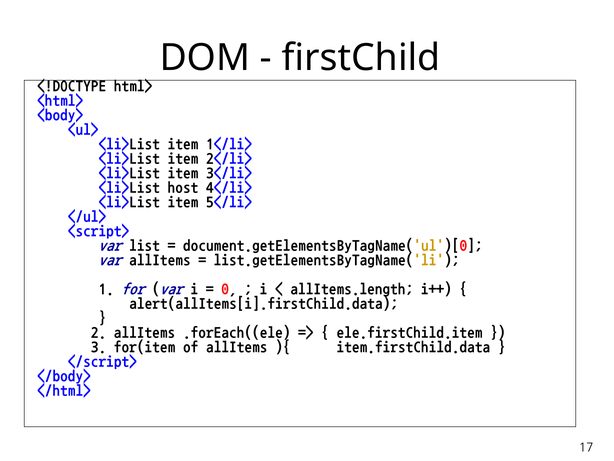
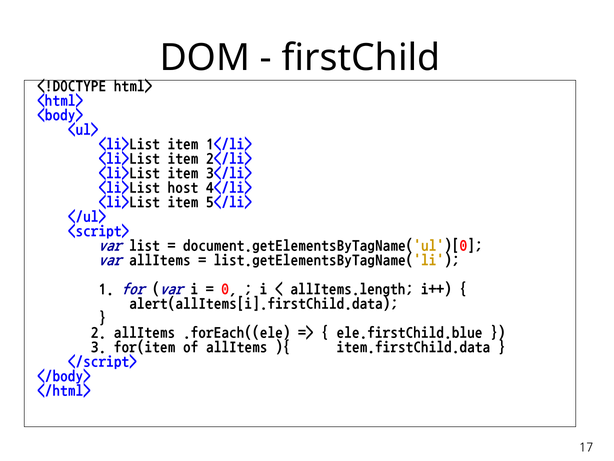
ele.firstChild.item: ele.firstChild.item -> ele.firstChild.blue
